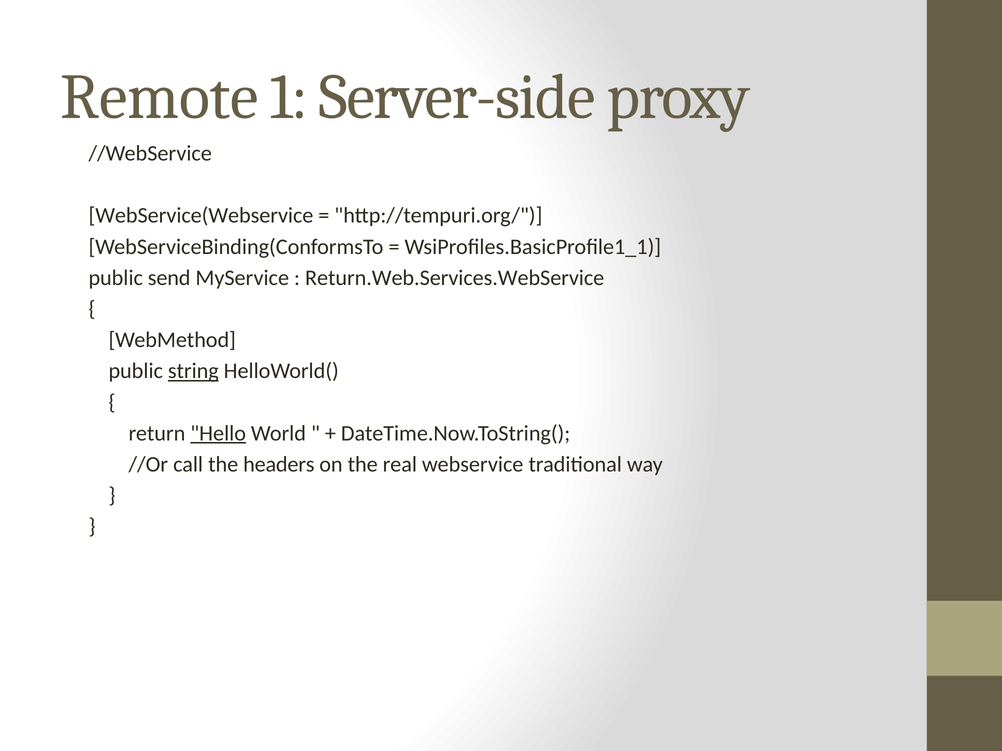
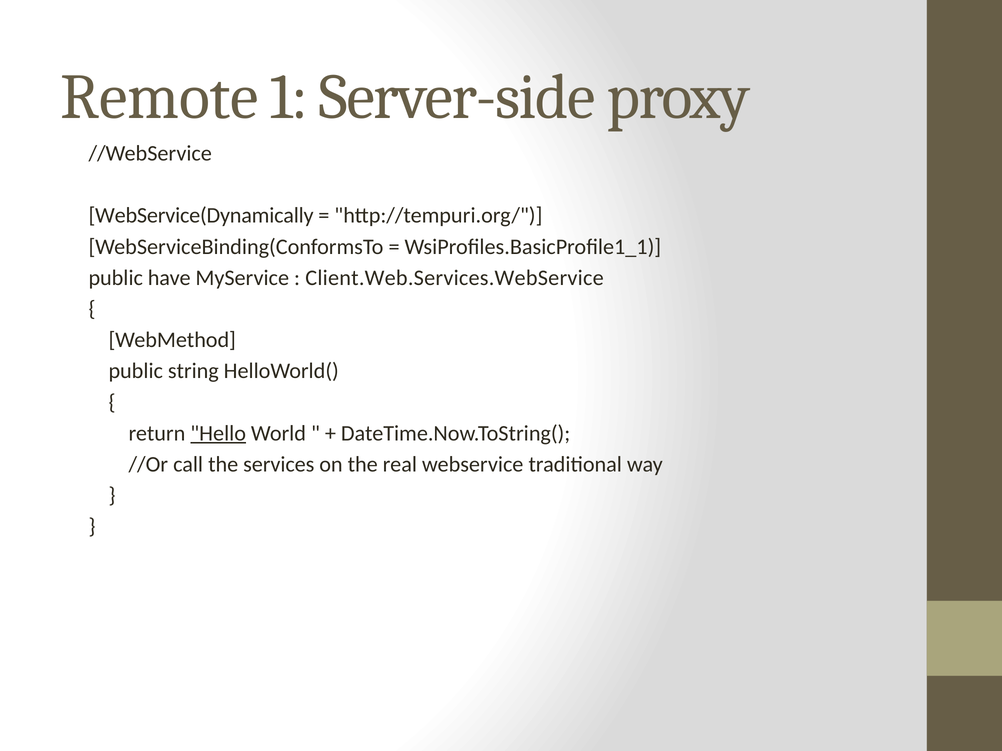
WebService(Webservice: WebService(Webservice -> WebService(Dynamically
send: send -> have
Return.Web.Services.WebService: Return.Web.Services.WebService -> Client.Web.Services.WebService
string underline: present -> none
headers: headers -> services
